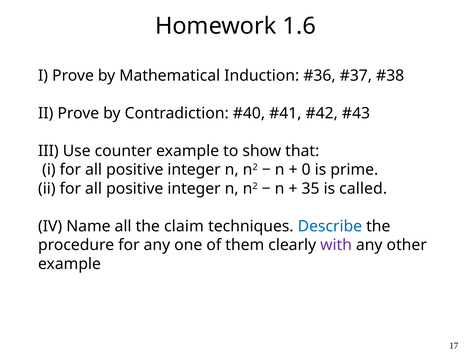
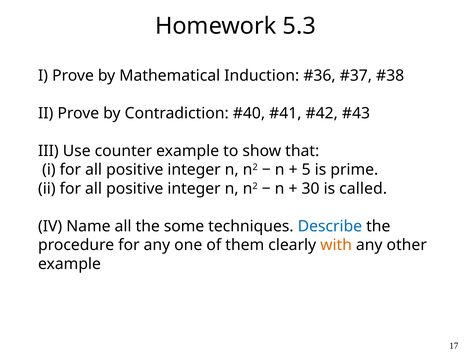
1.6: 1.6 -> 5.3
0: 0 -> 5
35: 35 -> 30
claim: claim -> some
with colour: purple -> orange
